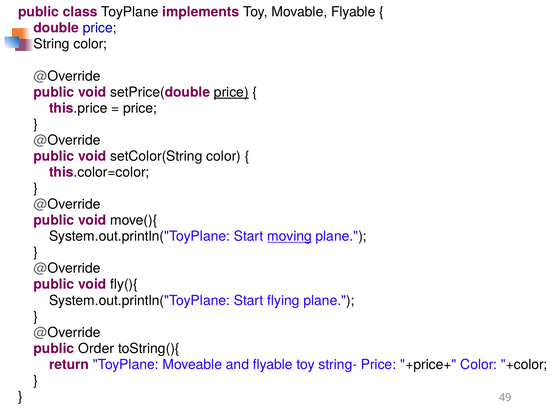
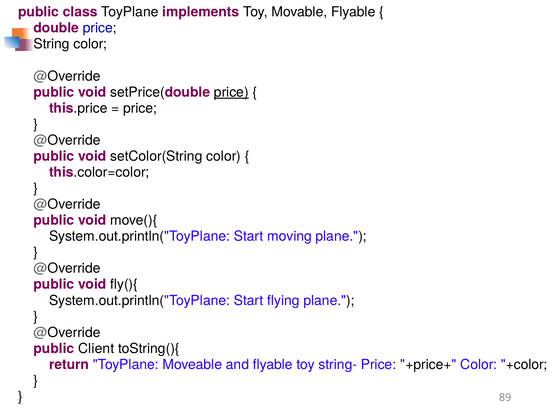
moving underline: present -> none
Order: Order -> Client
49: 49 -> 89
